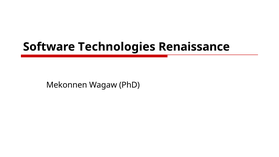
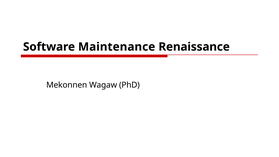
Technologies: Technologies -> Maintenance
